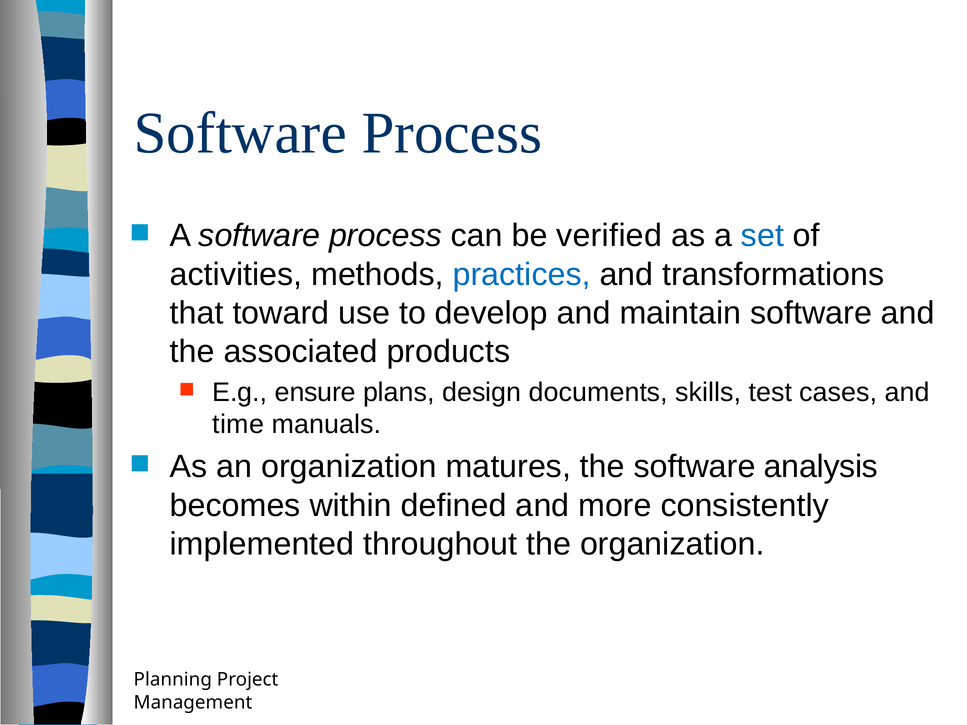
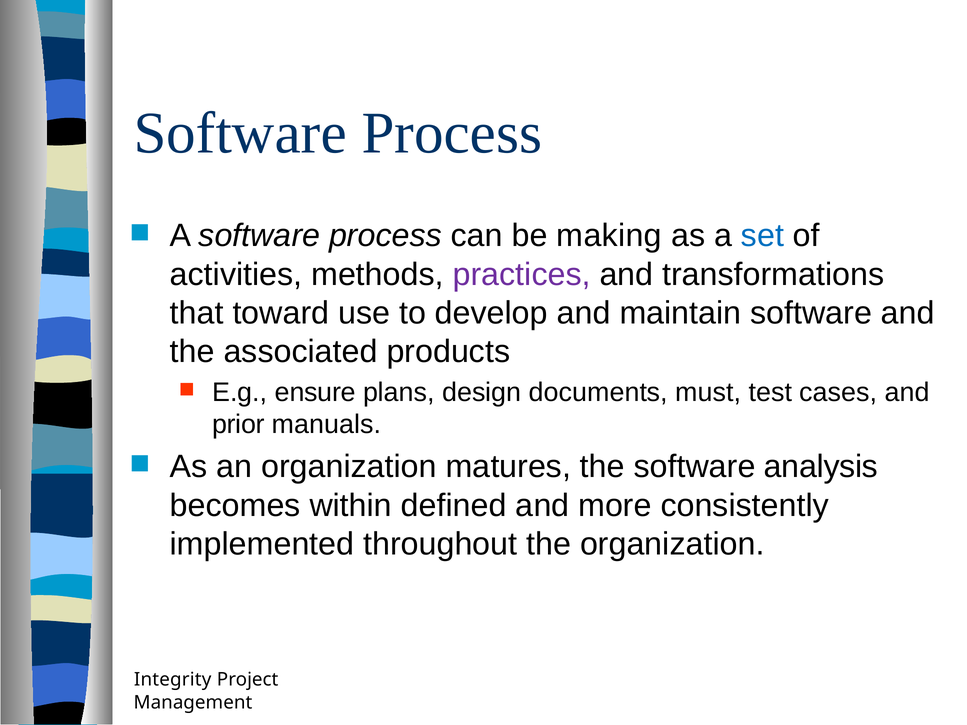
verified: verified -> making
practices colour: blue -> purple
skills: skills -> must
time: time -> prior
Planning: Planning -> Integrity
